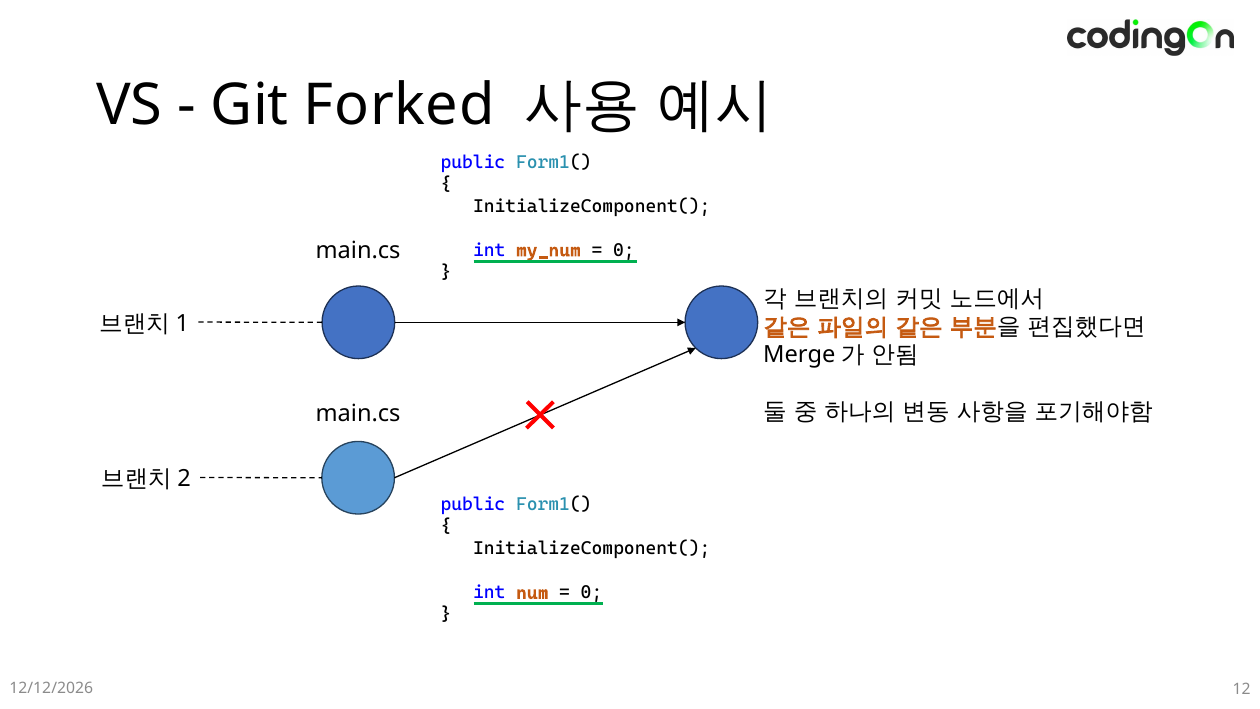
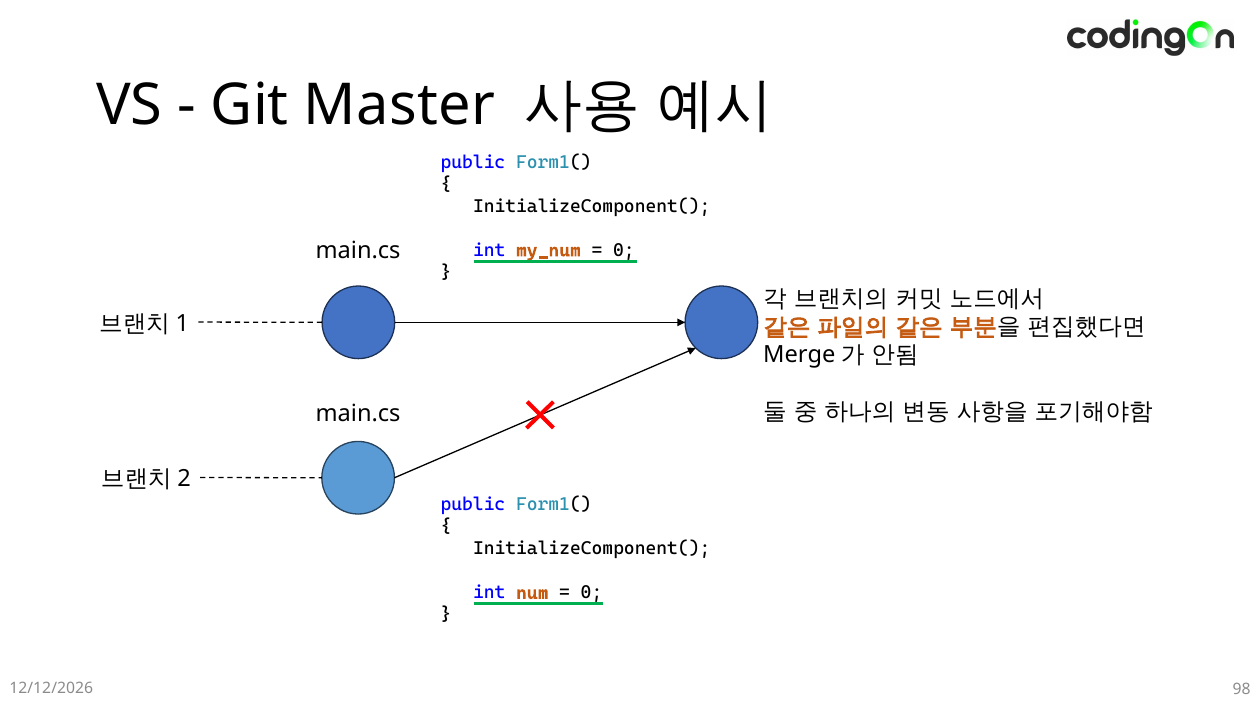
Forked: Forked -> Master
12: 12 -> 98
